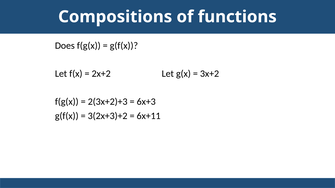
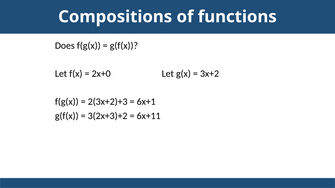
2x+2: 2x+2 -> 2x+0
6x+3: 6x+3 -> 6x+1
